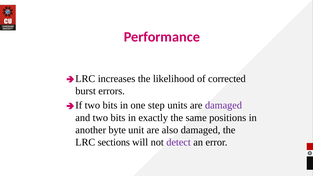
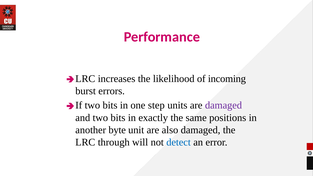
corrected: corrected -> incoming
sections: sections -> through
detect colour: purple -> blue
